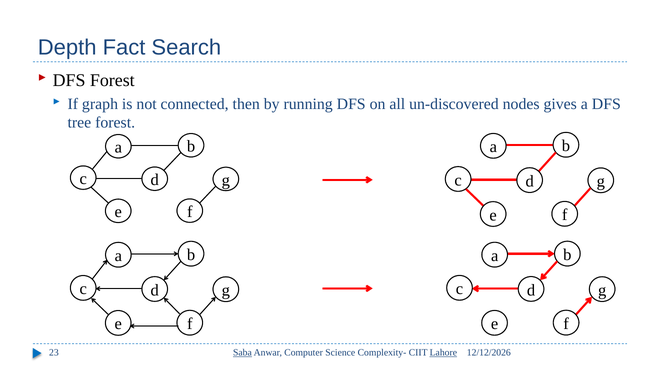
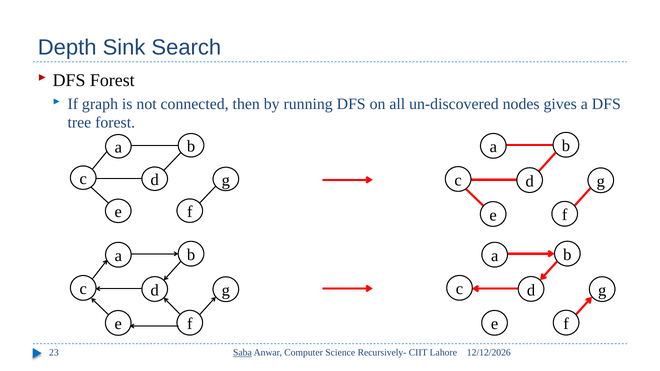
Fact: Fact -> Sink
Complexity-: Complexity- -> Recursively-
Lahore underline: present -> none
